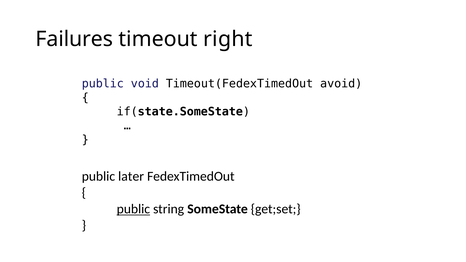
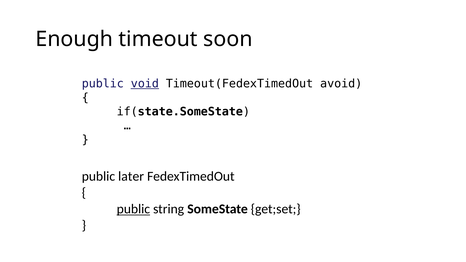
Failures: Failures -> Enough
right: right -> soon
void underline: none -> present
